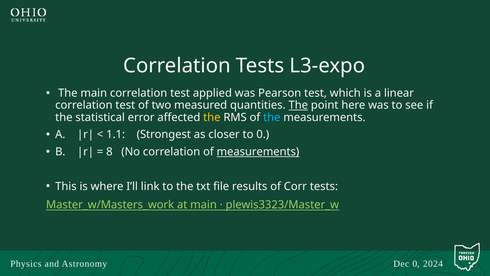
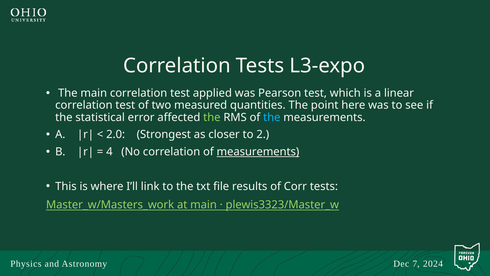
The at (298, 105) underline: present -> none
the at (212, 117) colour: yellow -> light green
1.1: 1.1 -> 2.0
to 0: 0 -> 2
8: 8 -> 4
Dec 0: 0 -> 7
